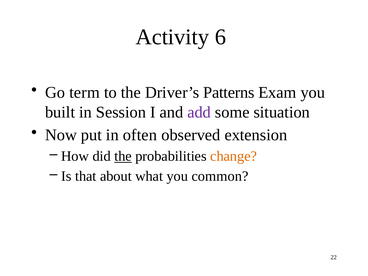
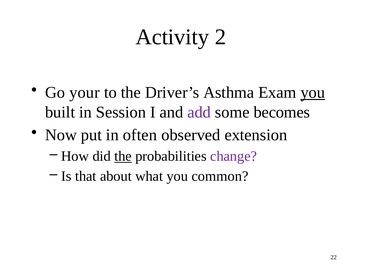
6: 6 -> 2
term: term -> your
Patterns: Patterns -> Asthma
you at (313, 93) underline: none -> present
situation: situation -> becomes
change colour: orange -> purple
